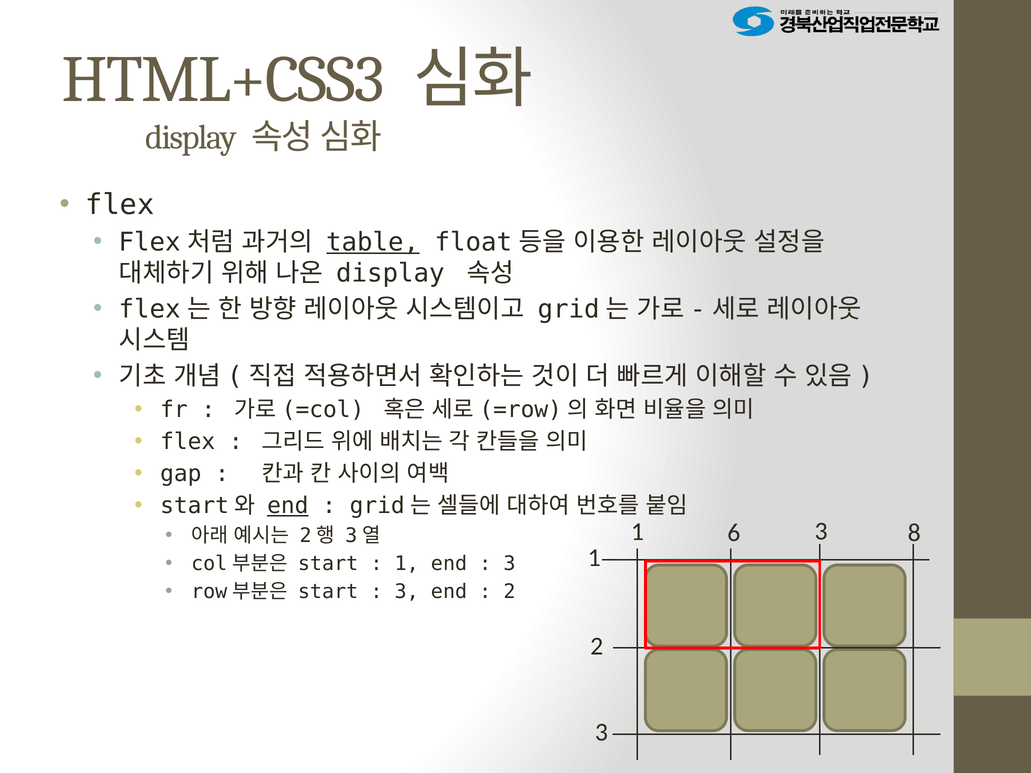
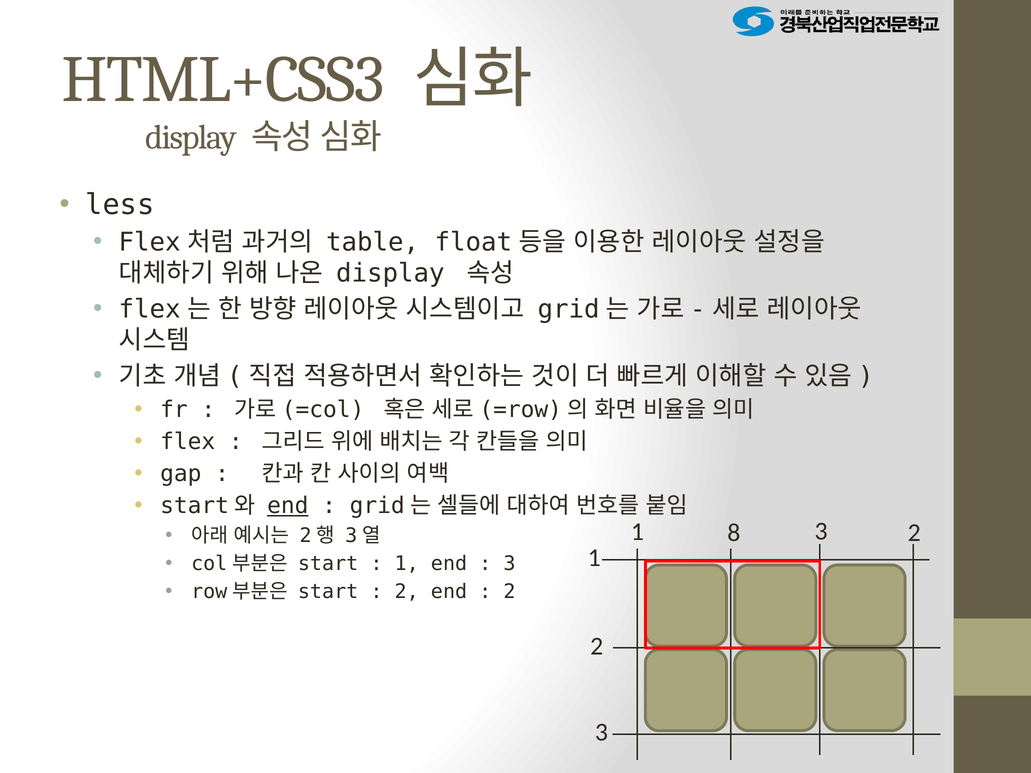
flex at (120, 205): flex -> less
table underline: present -> none
6: 6 -> 8
3 8: 8 -> 2
3 at (407, 592): 3 -> 2
